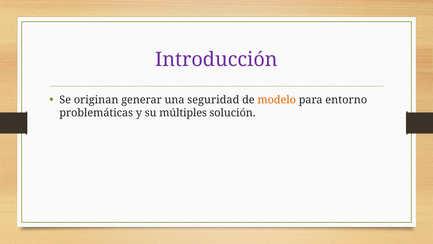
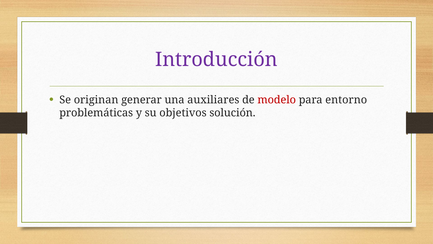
seguridad: seguridad -> auxiliares
modelo colour: orange -> red
múltiples: múltiples -> objetivos
